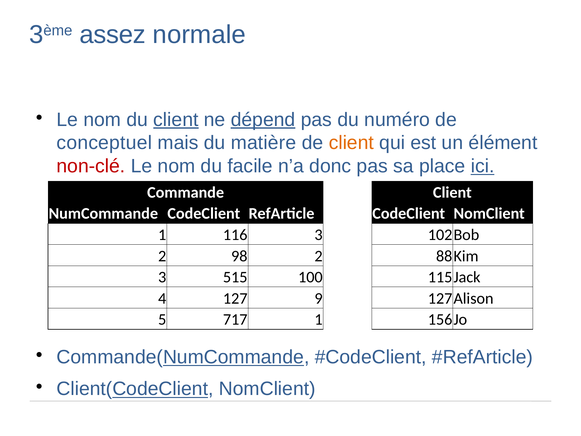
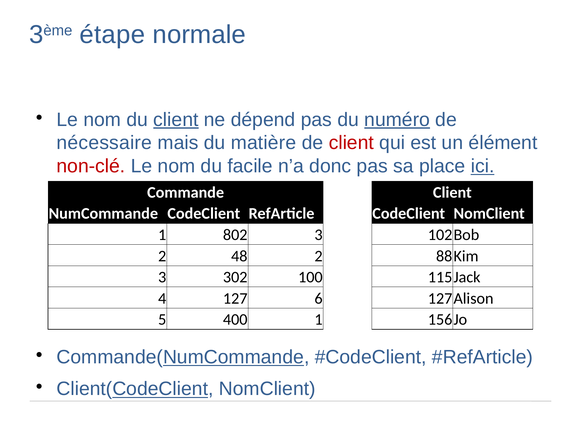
assez: assez -> étape
dépend underline: present -> none
numéro underline: none -> present
conceptuel: conceptuel -> nécessaire
client at (351, 143) colour: orange -> red
116: 116 -> 802
98: 98 -> 48
515: 515 -> 302
9: 9 -> 6
717: 717 -> 400
